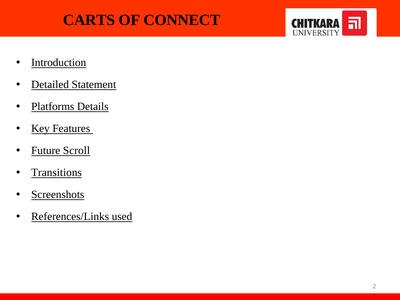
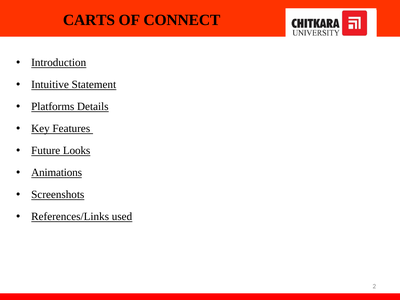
Detailed: Detailed -> Intuitive
Scroll: Scroll -> Looks
Transitions: Transitions -> Animations
